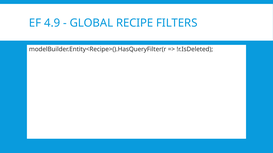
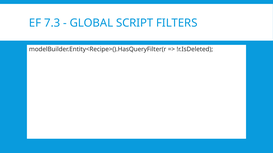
4.9: 4.9 -> 7.3
RECIPE: RECIPE -> SCRIPT
